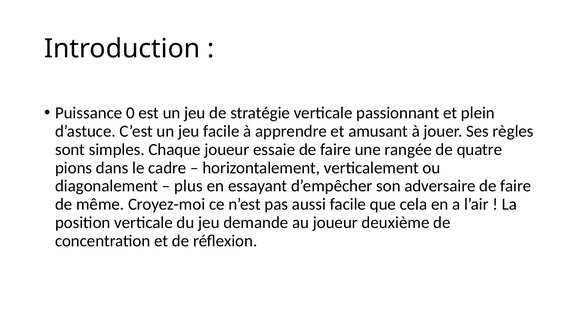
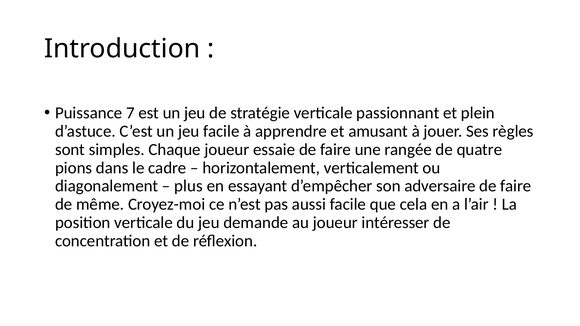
0: 0 -> 7
deuxième: deuxième -> intéresser
